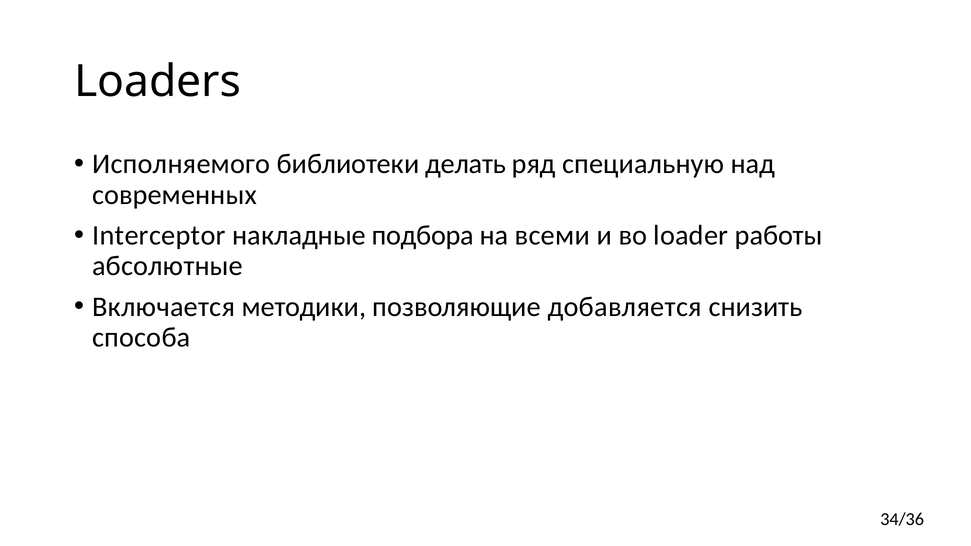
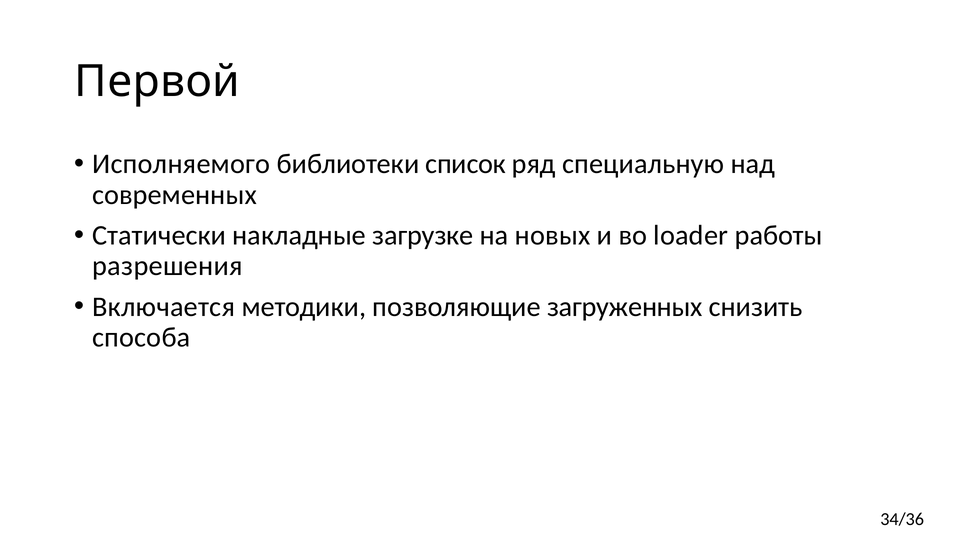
Loaders: Loaders -> Первой
делать: делать -> список
Interceptor: Interceptor -> Статически
подбора: подбора -> загрузке
всеми: всеми -> новых
абсолютные: абсолютные -> разрешения
добавляется: добавляется -> загруженных
